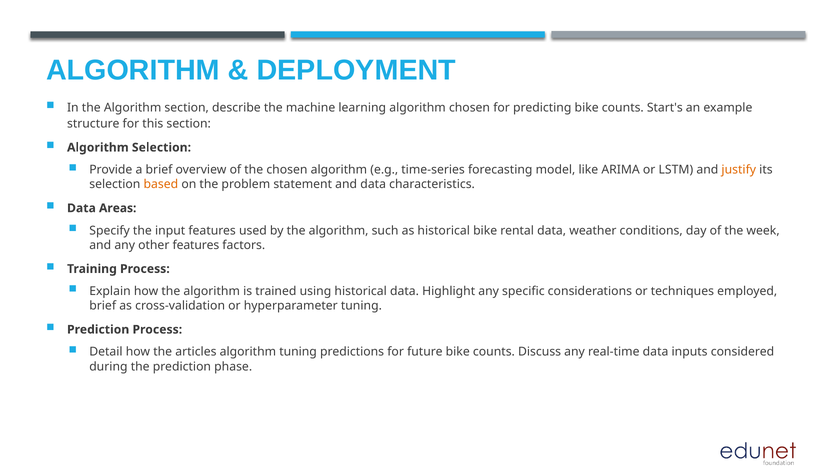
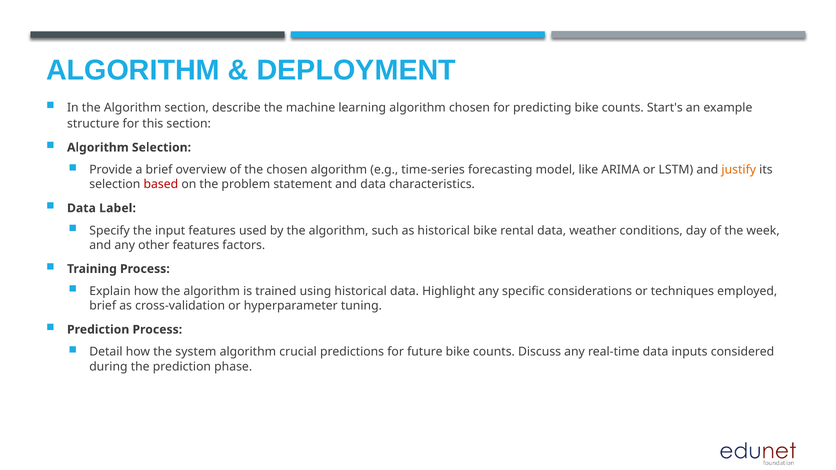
based colour: orange -> red
Areas: Areas -> Label
articles: articles -> system
algorithm tuning: tuning -> crucial
